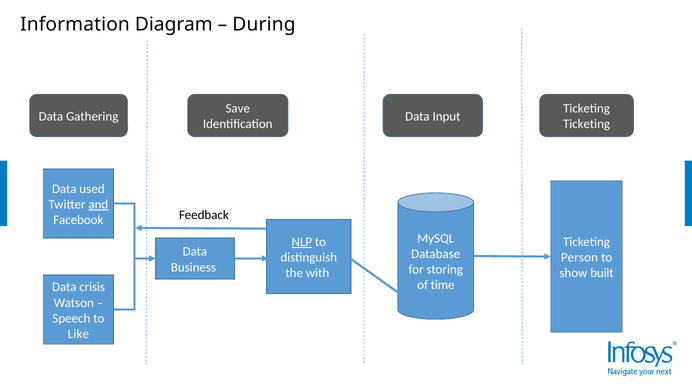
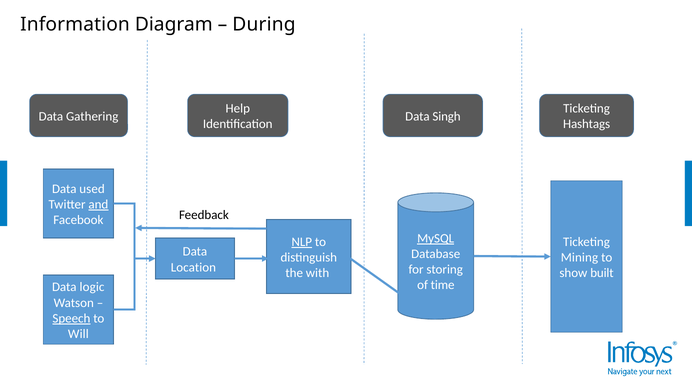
Save: Save -> Help
Input: Input -> Singh
Ticketing at (587, 124): Ticketing -> Hashtags
MySQL underline: none -> present
Person: Person -> Mining
Business: Business -> Location
crisis: crisis -> logic
Speech underline: none -> present
Like: Like -> Will
